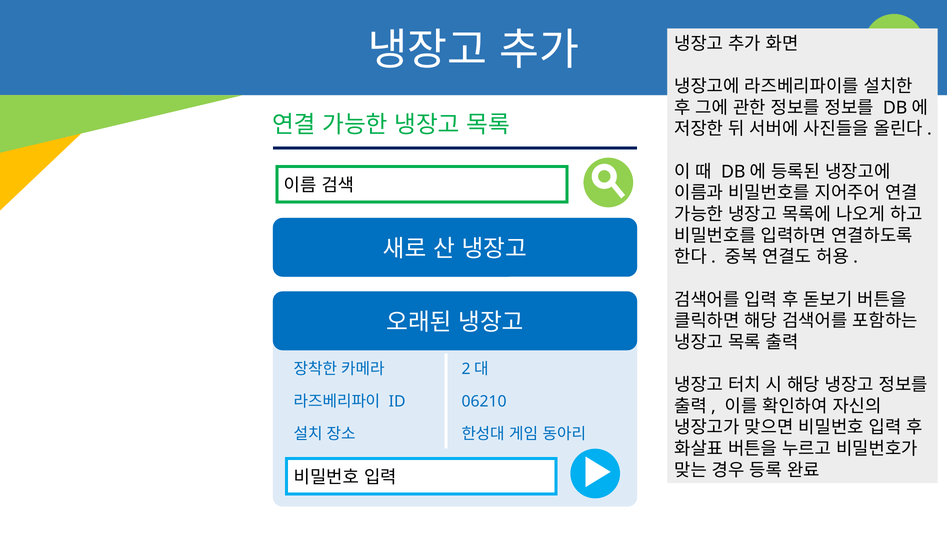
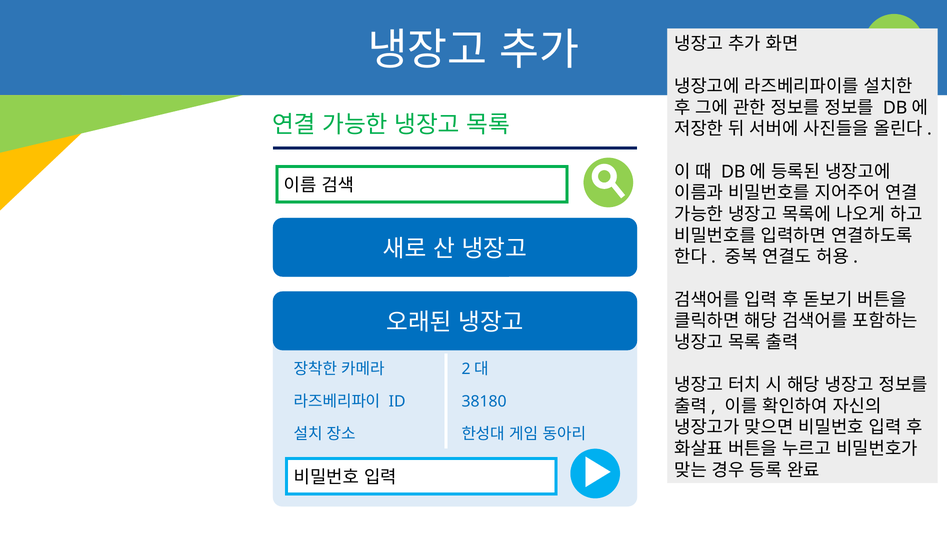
06210: 06210 -> 38180
